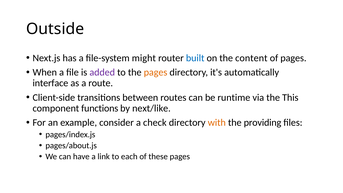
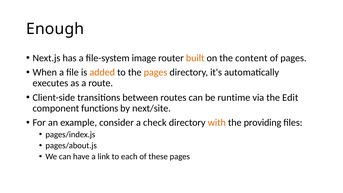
Outside: Outside -> Enough
might: might -> image
built colour: blue -> orange
added colour: purple -> orange
interface: interface -> executes
This: This -> Edit
next/like: next/like -> next/site
